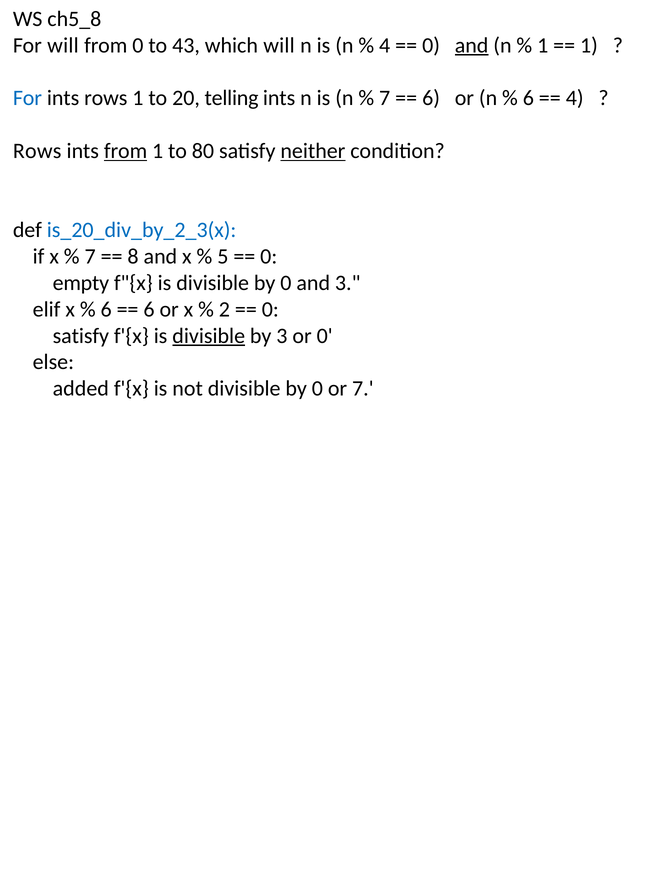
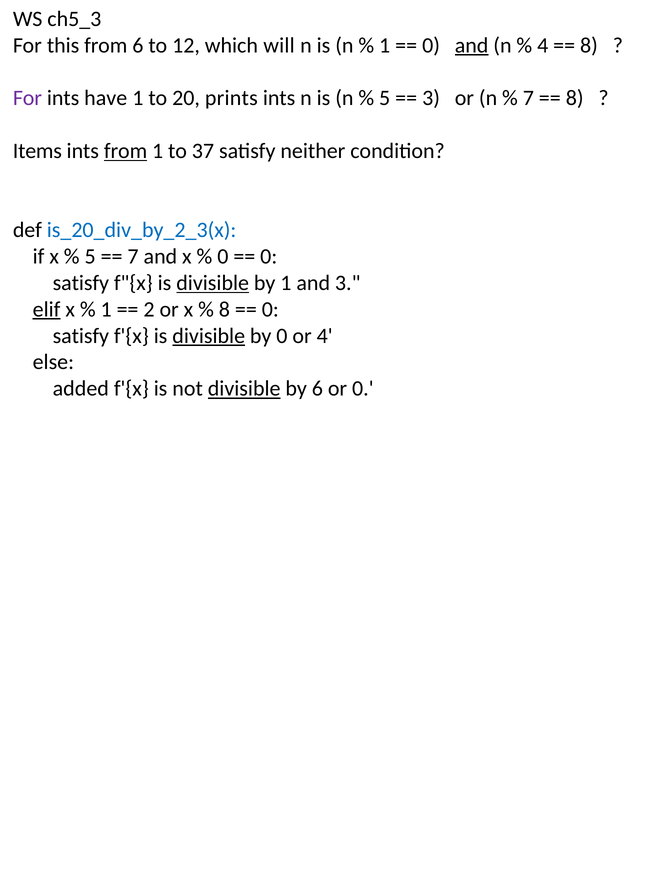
ch5_8: ch5_8 -> ch5_3
For will: will -> this
from 0: 0 -> 6
43: 43 -> 12
4 at (385, 45): 4 -> 1
1 at (543, 45): 1 -> 4
1 at (589, 45): 1 -> 8
For at (27, 98) colour: blue -> purple
ints rows: rows -> have
telling: telling -> prints
7 at (385, 98): 7 -> 5
6 at (431, 98): 6 -> 3
6 at (528, 98): 6 -> 7
4 at (575, 98): 4 -> 8
Rows at (37, 151): Rows -> Items
80: 80 -> 37
neither underline: present -> none
7 at (90, 257): 7 -> 5
8 at (133, 257): 8 -> 7
5 at (223, 257): 5 -> 0
empty at (81, 283): empty -> satisfy
divisible at (213, 283) underline: none -> present
0 at (286, 283): 0 -> 1
elif underline: none -> present
6 at (106, 309): 6 -> 1
6 at (149, 309): 6 -> 2
2 at (224, 309): 2 -> 8
by 3: 3 -> 0
or 0: 0 -> 4
divisible at (244, 389) underline: none -> present
0 at (317, 389): 0 -> 6
or 7: 7 -> 0
